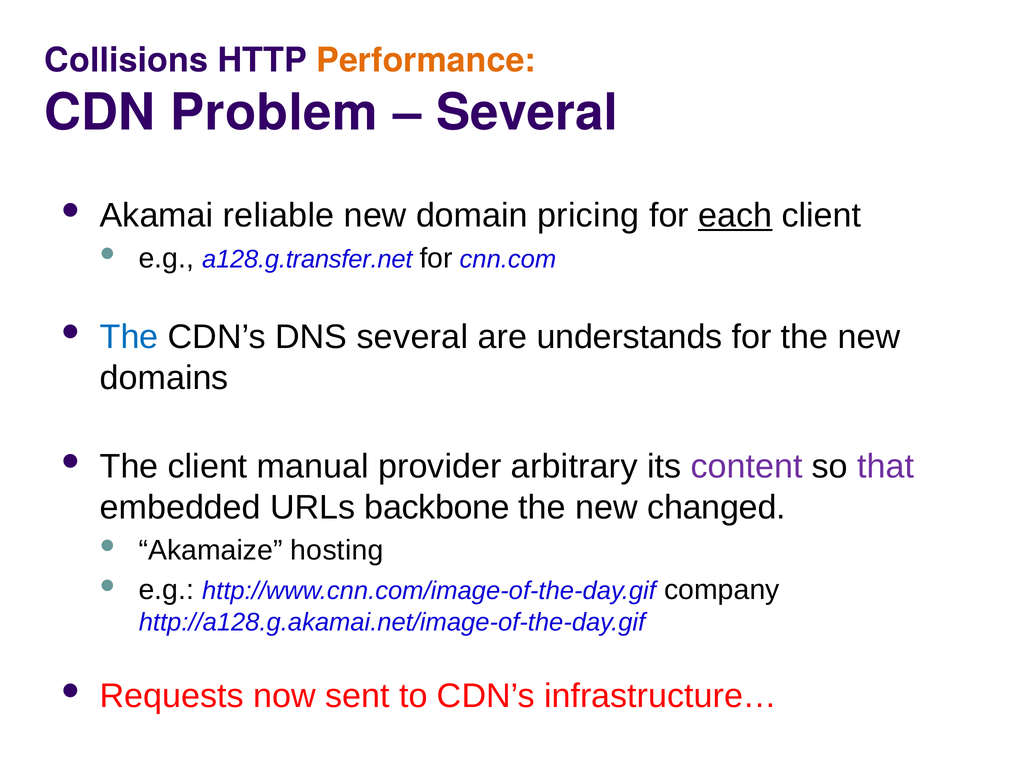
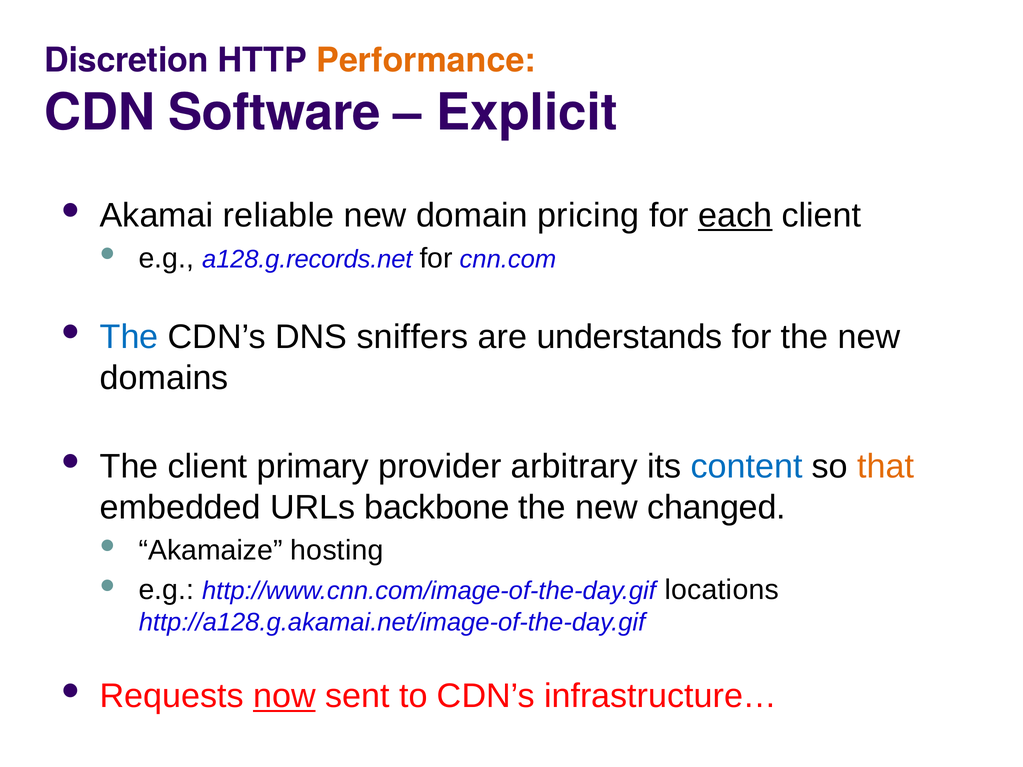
Collisions: Collisions -> Discretion
Problem: Problem -> Software
Several at (527, 113): Several -> Explicit
a128.g.transfer.net: a128.g.transfer.net -> a128.g.records.net
DNS several: several -> sniffers
manual: manual -> primary
content colour: purple -> blue
that colour: purple -> orange
company: company -> locations
now underline: none -> present
